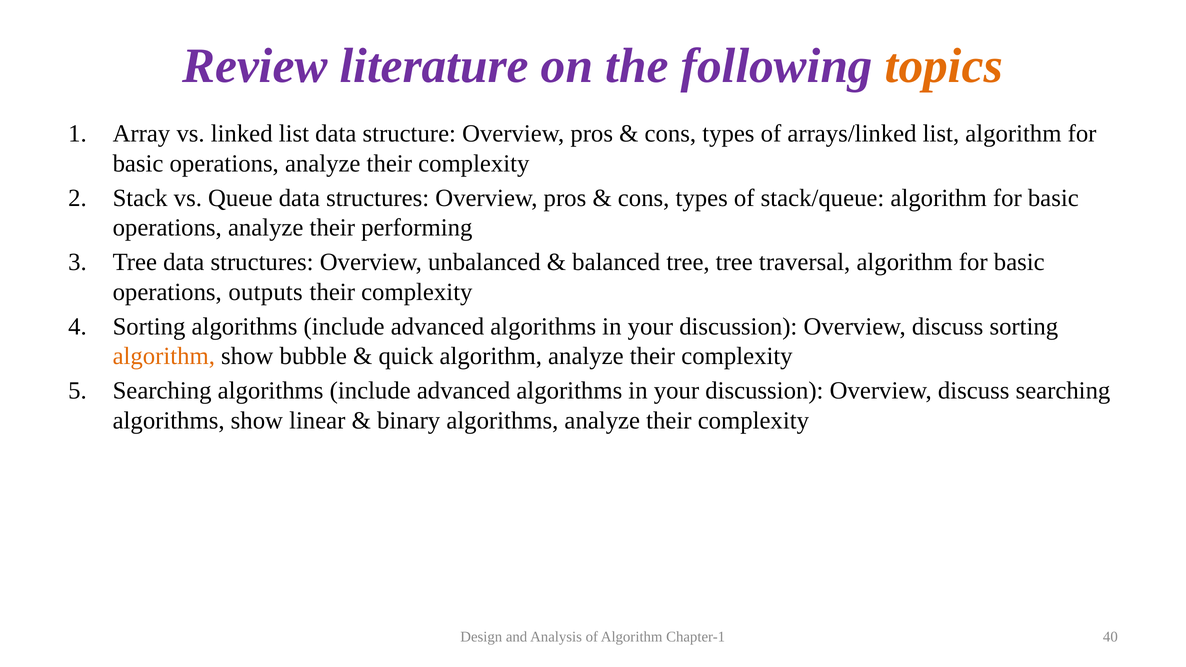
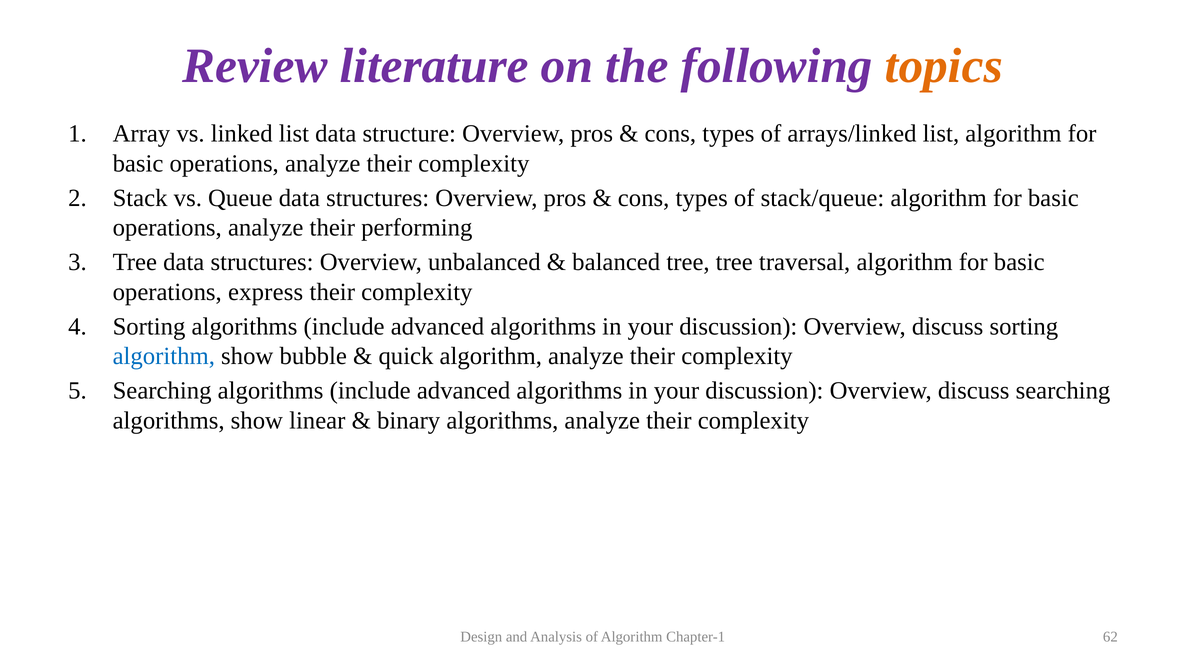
outputs: outputs -> express
algorithm at (164, 356) colour: orange -> blue
40: 40 -> 62
